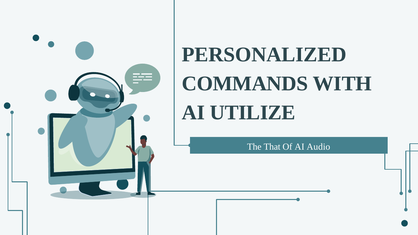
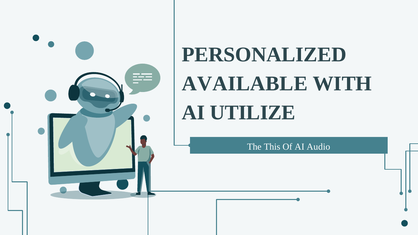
COMMANDS: COMMANDS -> AVAILABLE
That: That -> This
